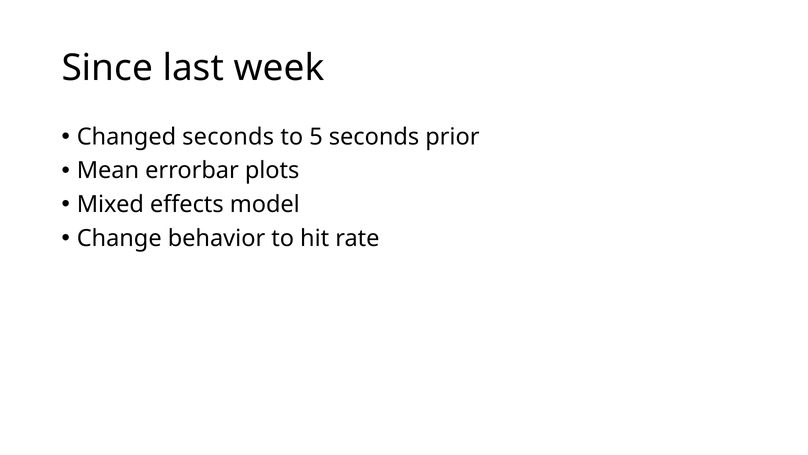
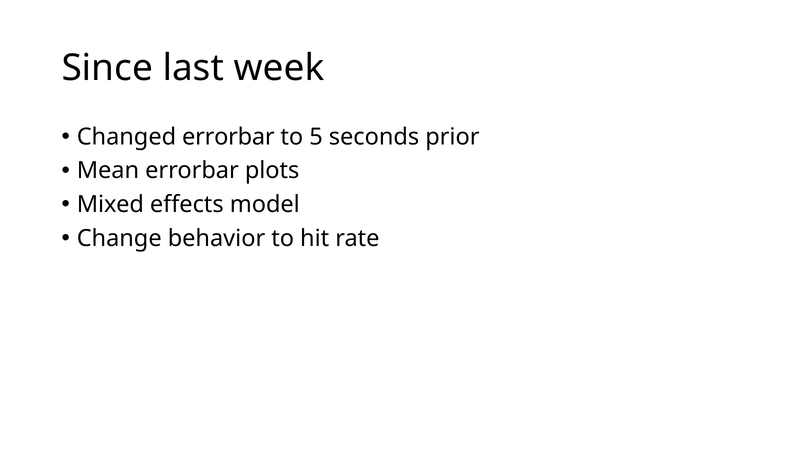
Changed seconds: seconds -> errorbar
